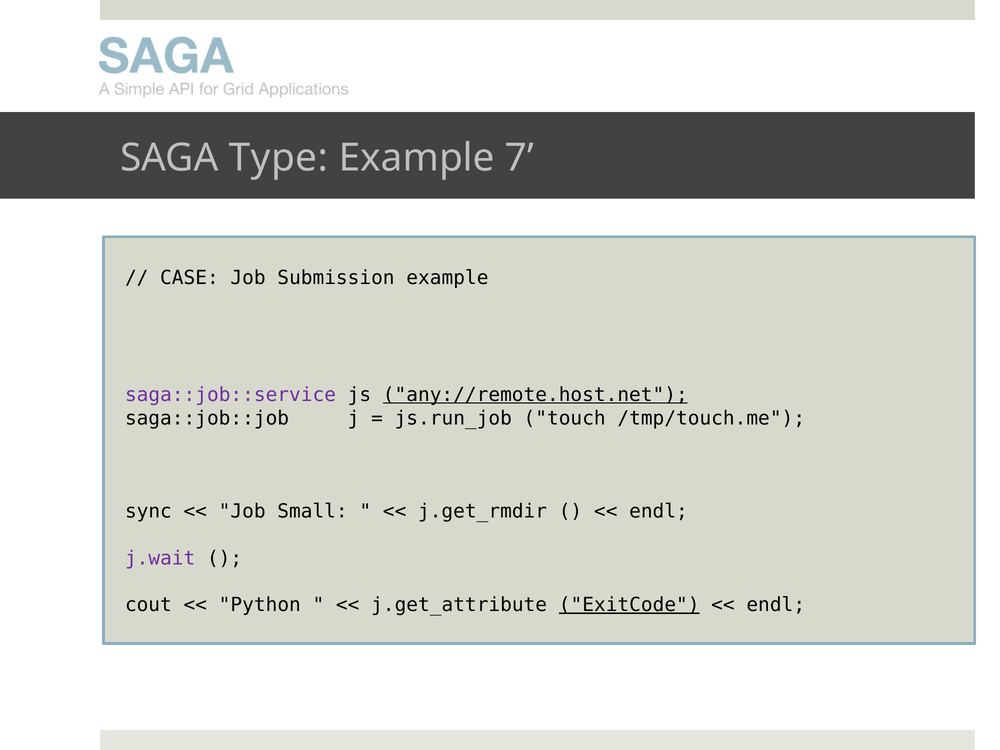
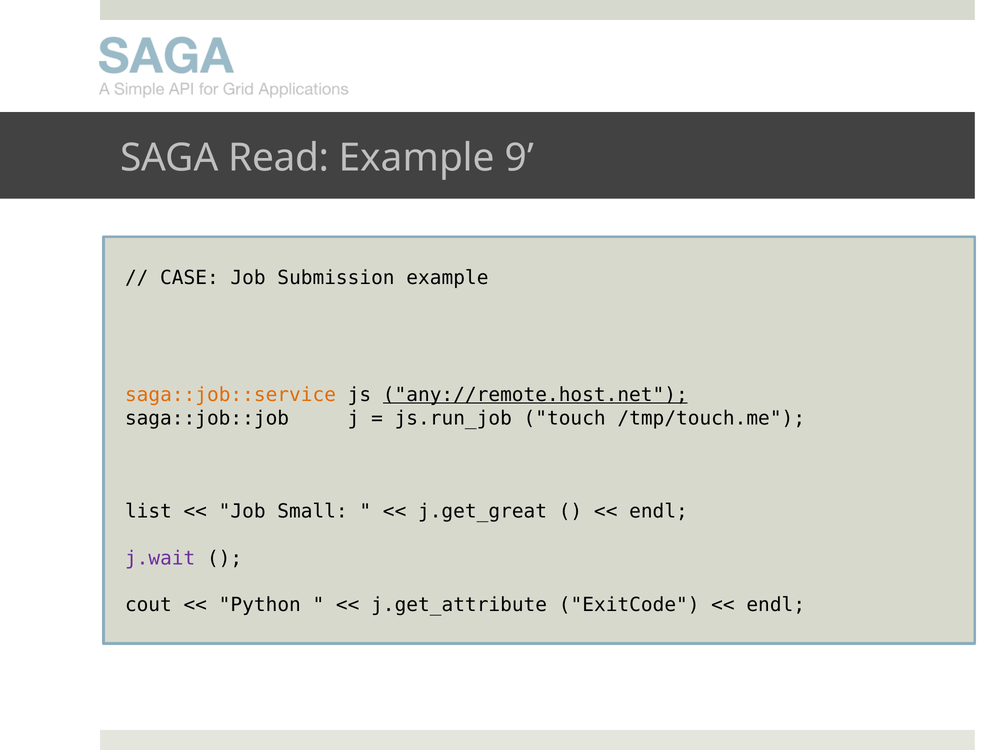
Type: Type -> Read
7: 7 -> 9
saga::job::service colour: purple -> orange
sync: sync -> list
j.get_rmdir: j.get_rmdir -> j.get_great
ExitCode underline: present -> none
